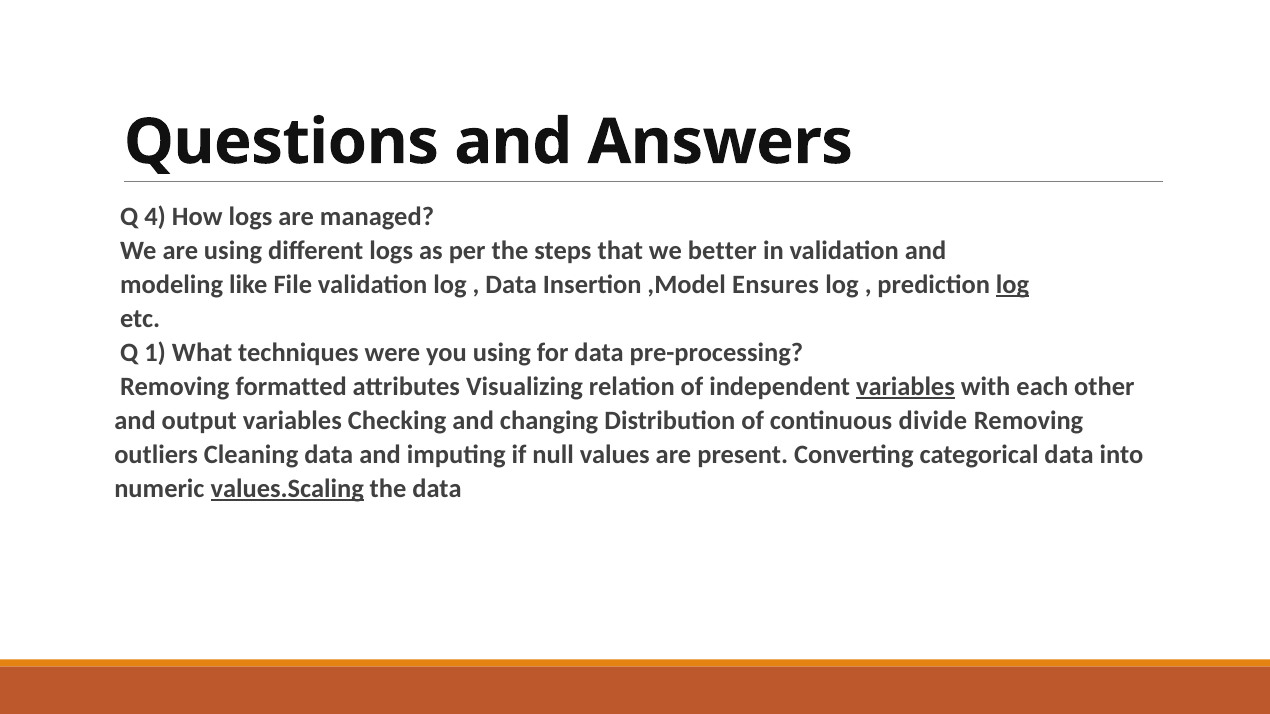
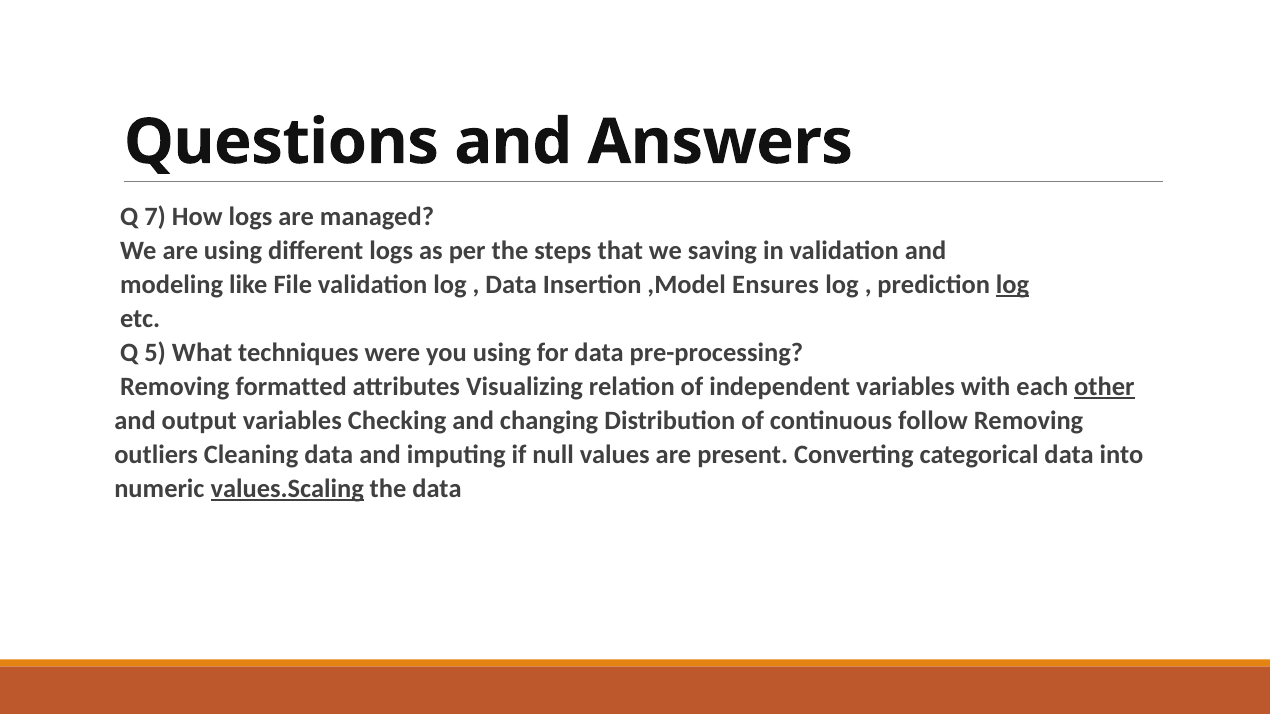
4: 4 -> 7
better: better -> saving
1: 1 -> 5
variables at (905, 387) underline: present -> none
other underline: none -> present
divide: divide -> follow
